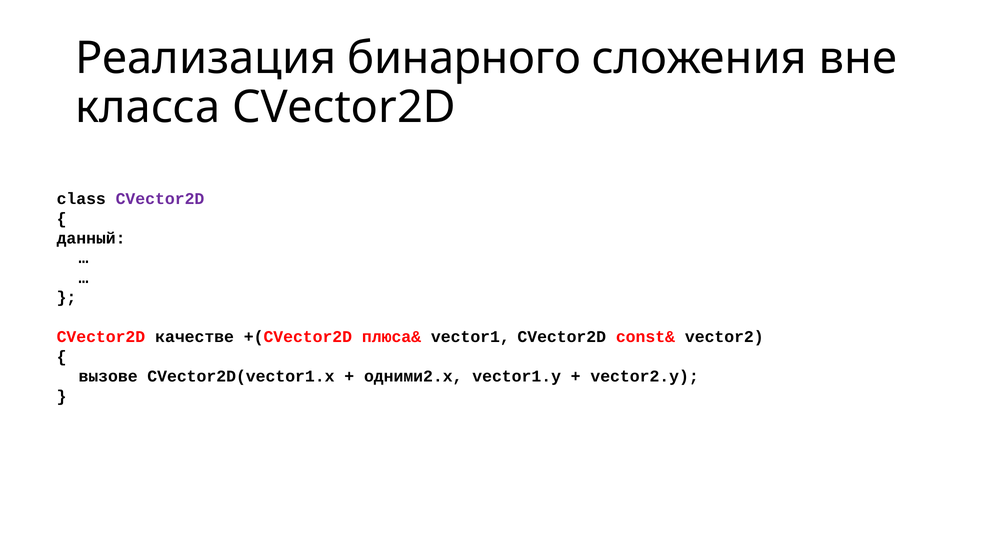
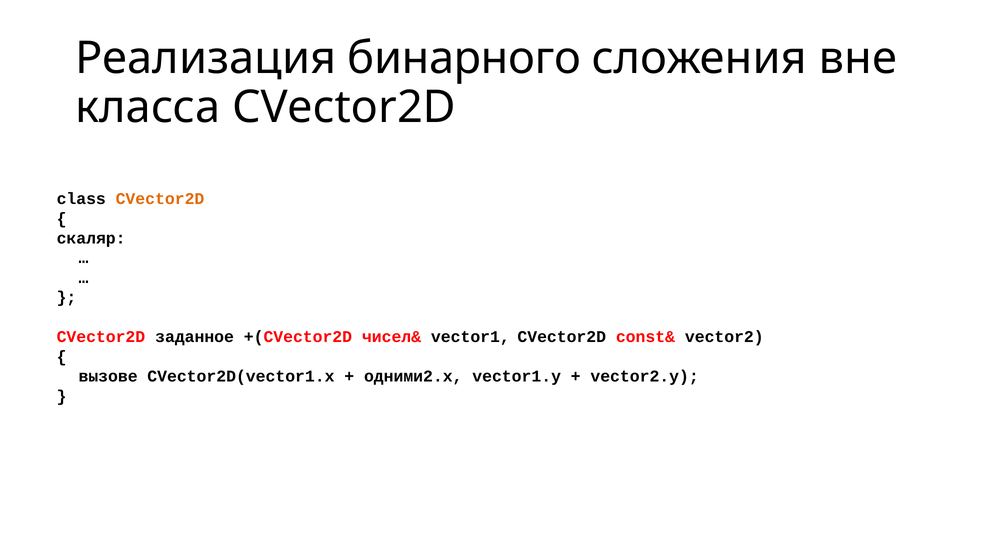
CVector2D at (160, 199) colour: purple -> orange
данный: данный -> скаляр
качестве: качестве -> заданное
плюса&: плюса& -> чисел&
